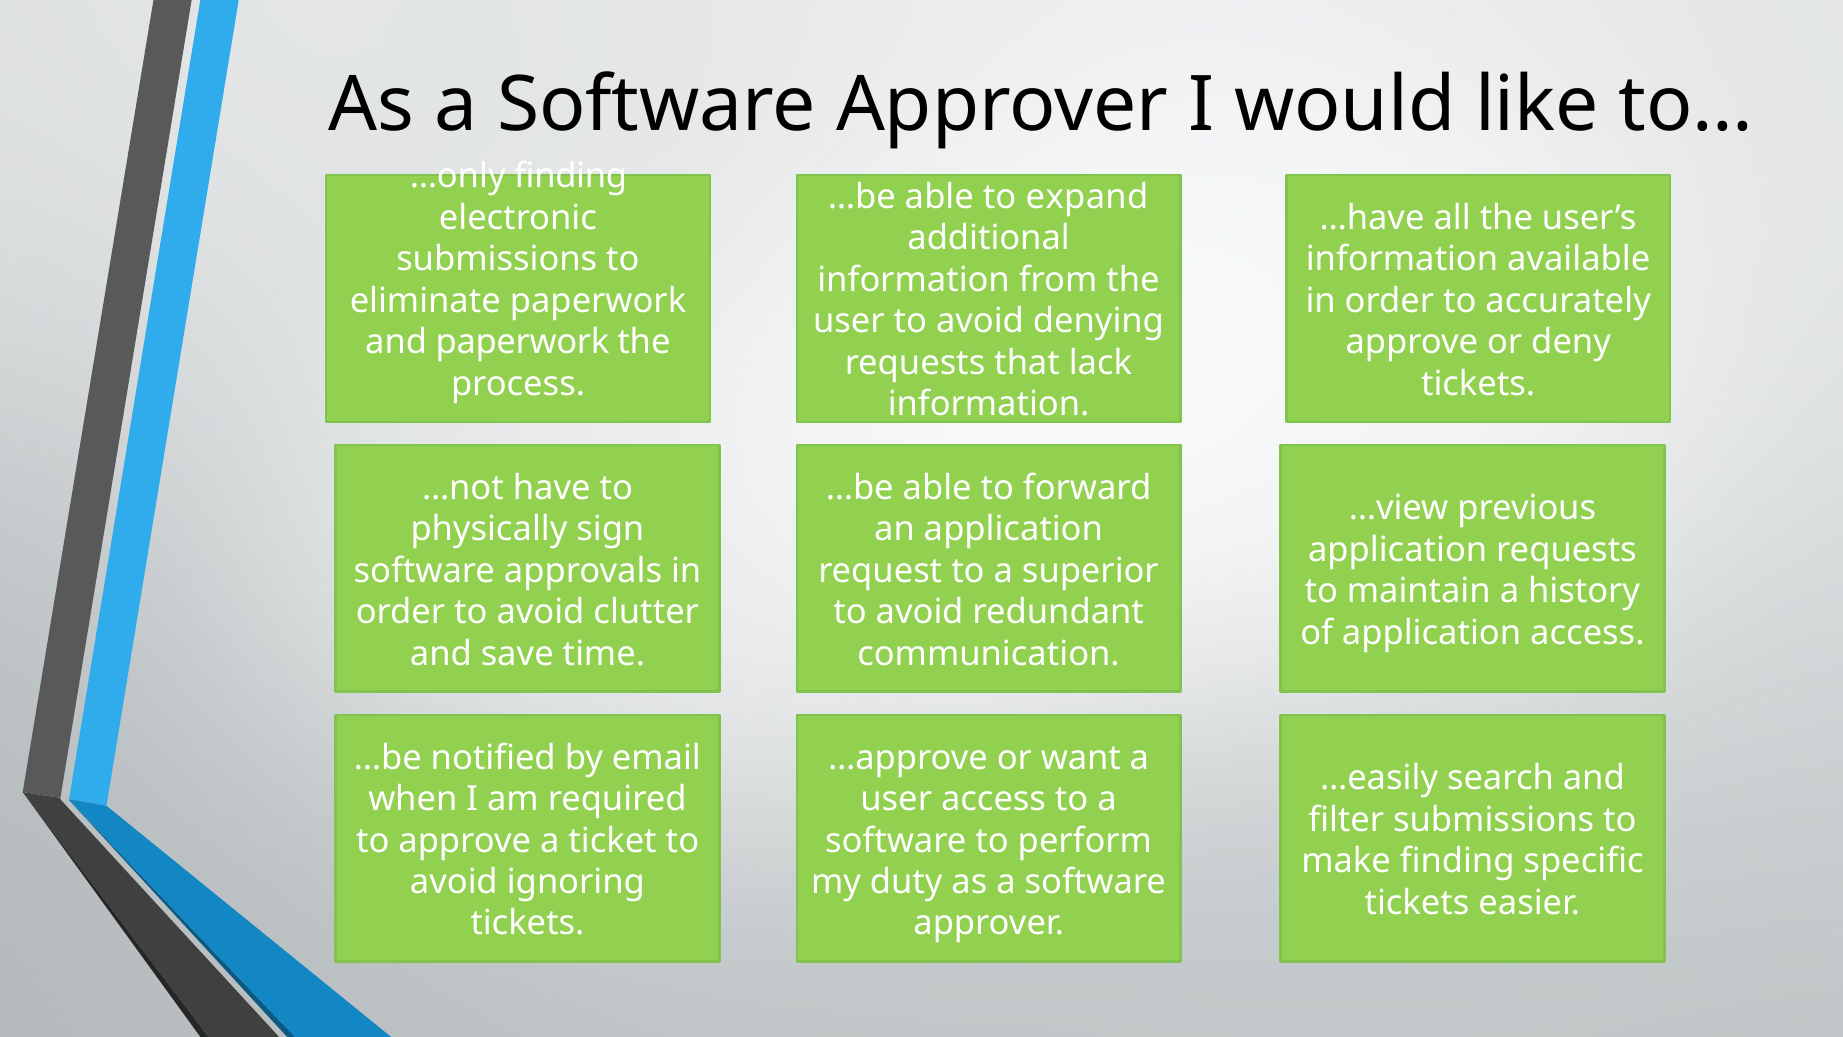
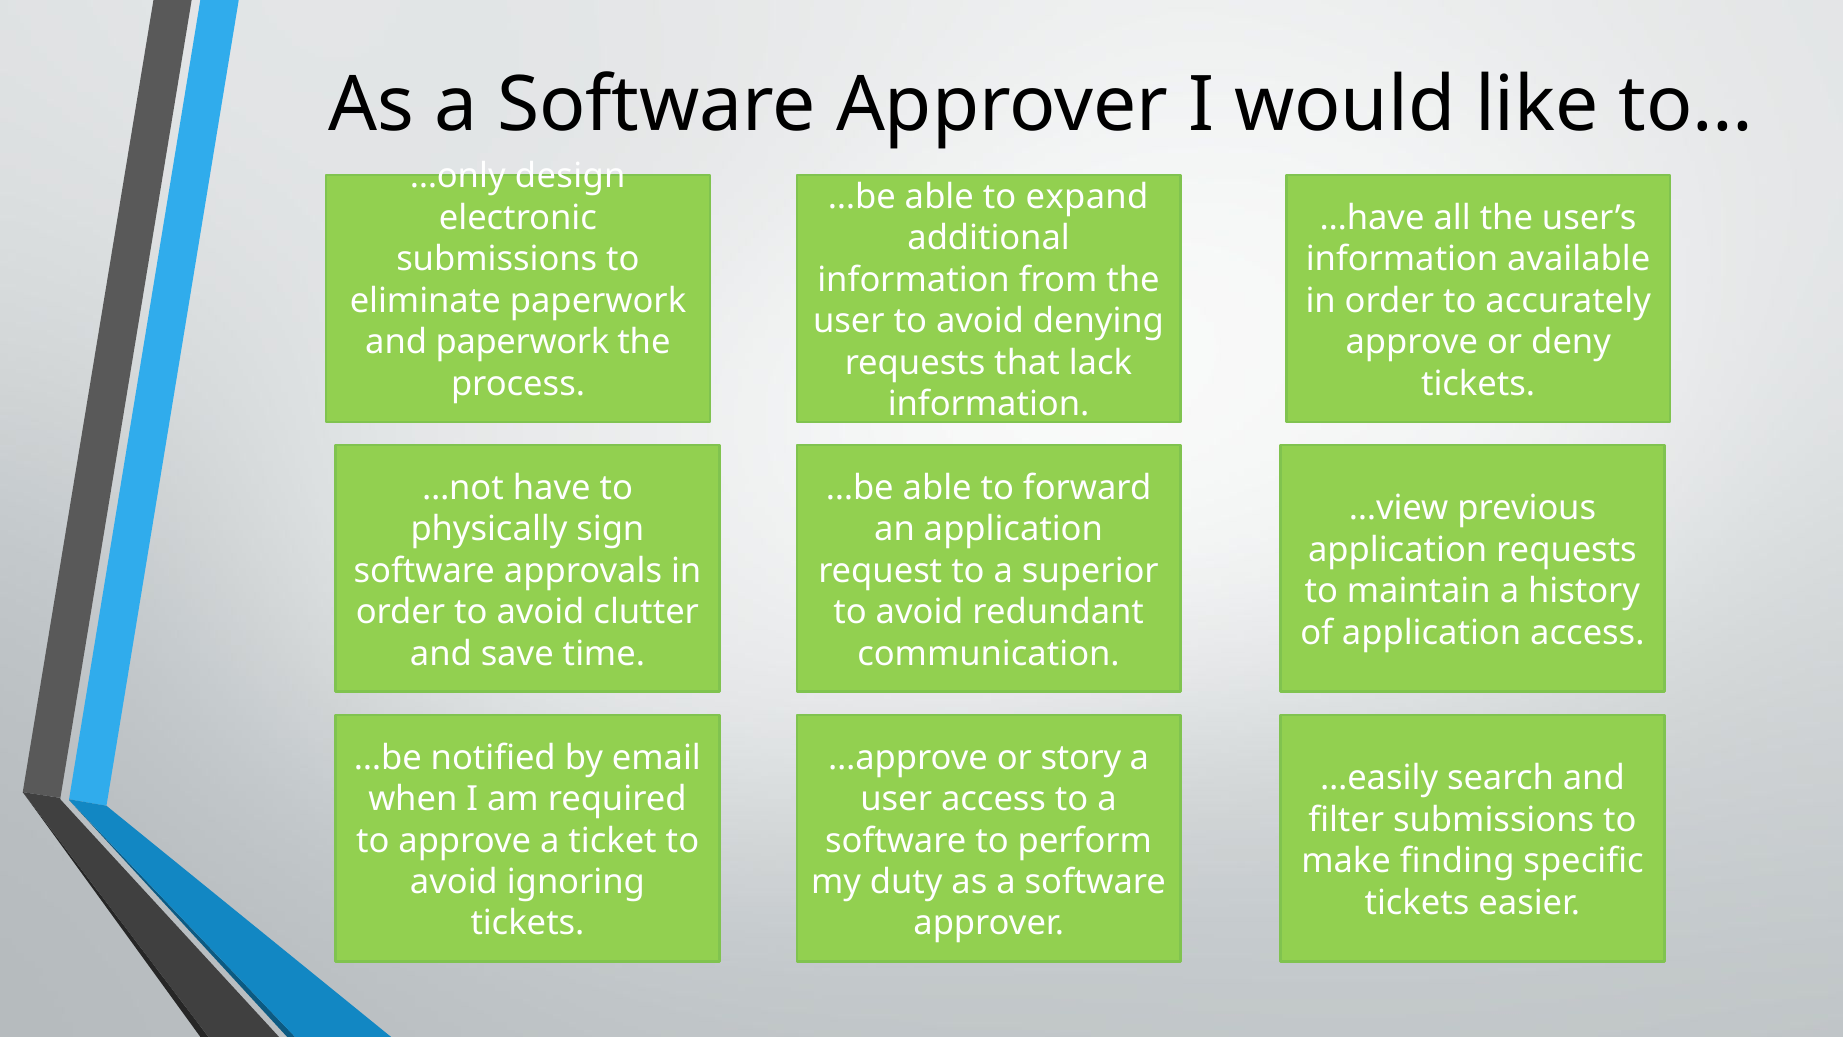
…only finding: finding -> design
want: want -> story
